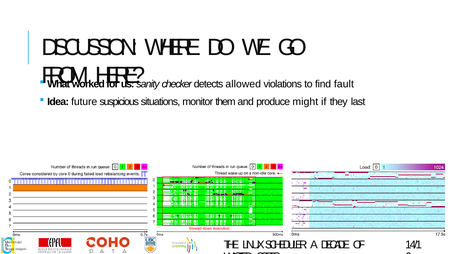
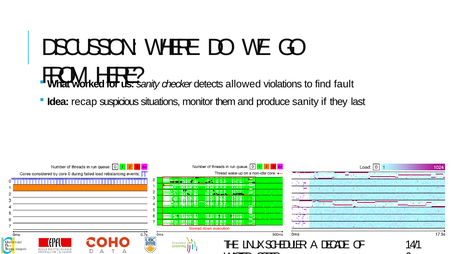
future: future -> recap
produce might: might -> sanity
